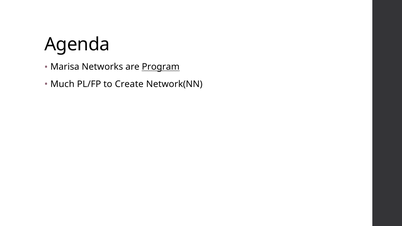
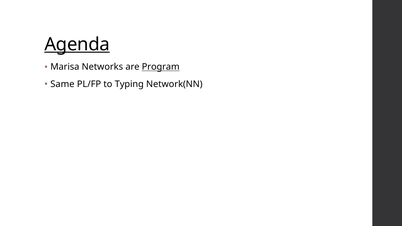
Agenda underline: none -> present
Much: Much -> Same
Create: Create -> Typing
